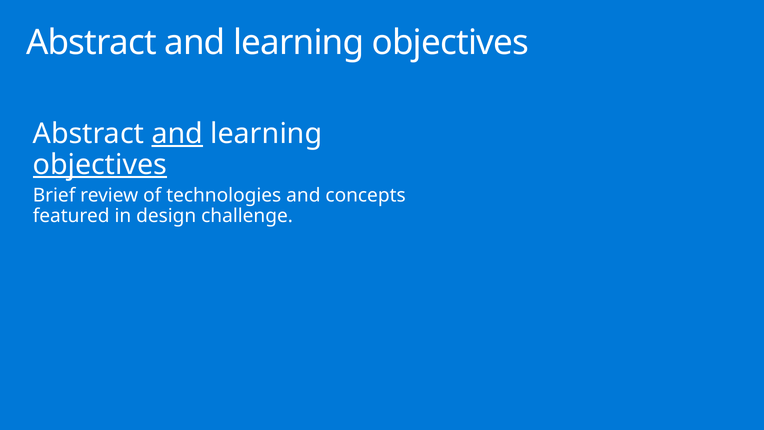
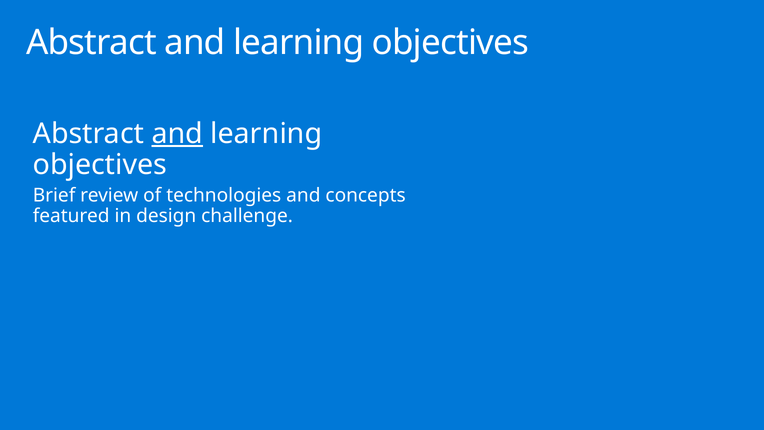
objectives at (100, 164) underline: present -> none
